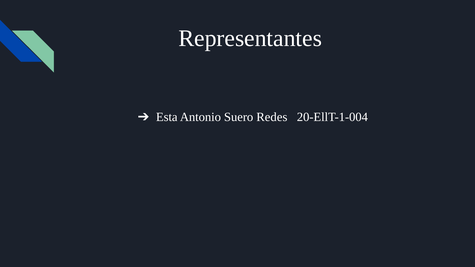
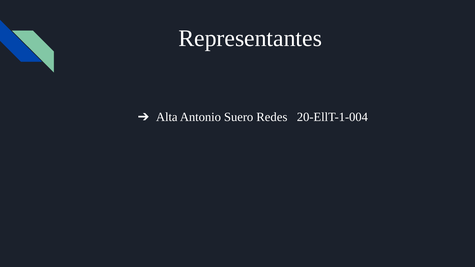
Esta: Esta -> Alta
